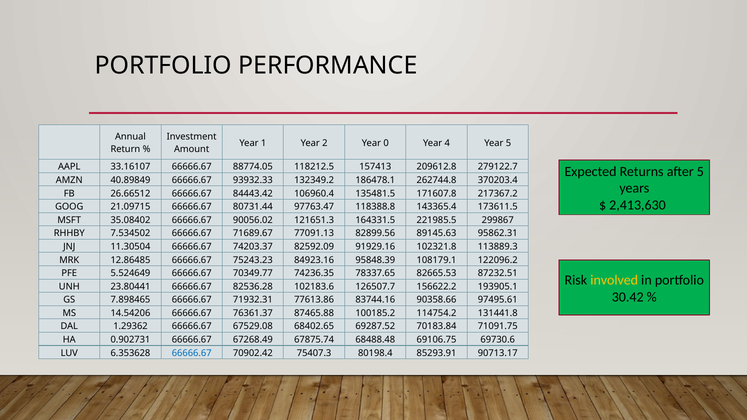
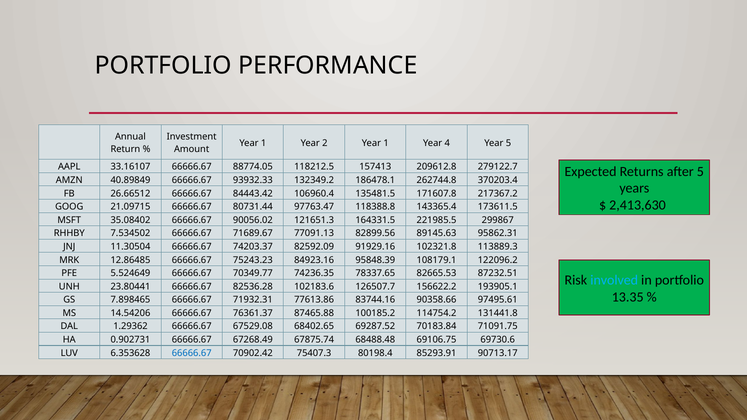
2 Year 0: 0 -> 1
involved colour: yellow -> light blue
30.42: 30.42 -> 13.35
